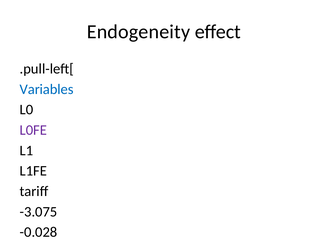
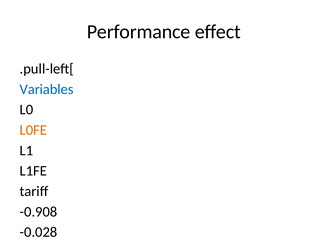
Endogeneity: Endogeneity -> Performance
L0FE at (33, 130) colour: purple -> orange
-3.075: -3.075 -> -0.908
